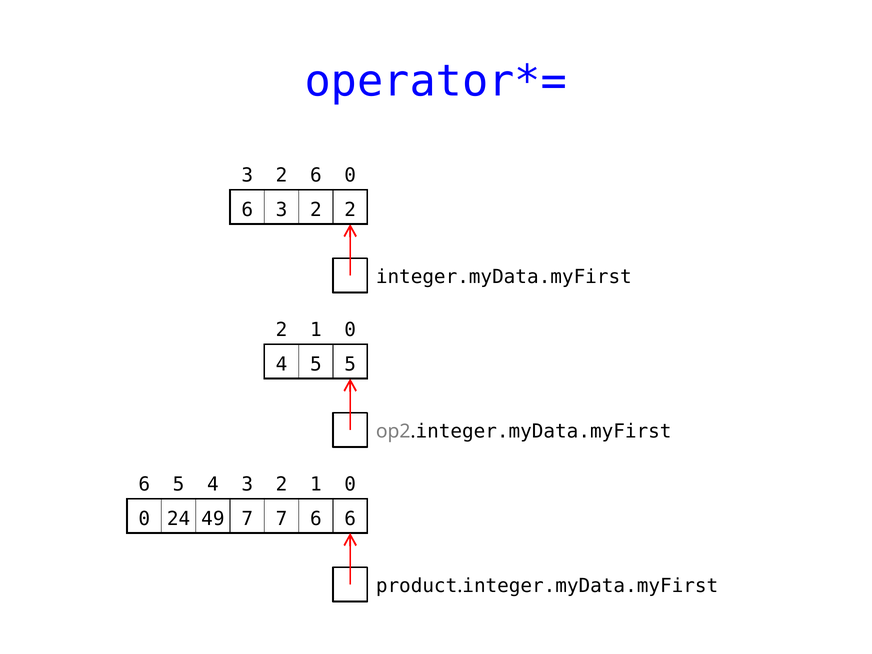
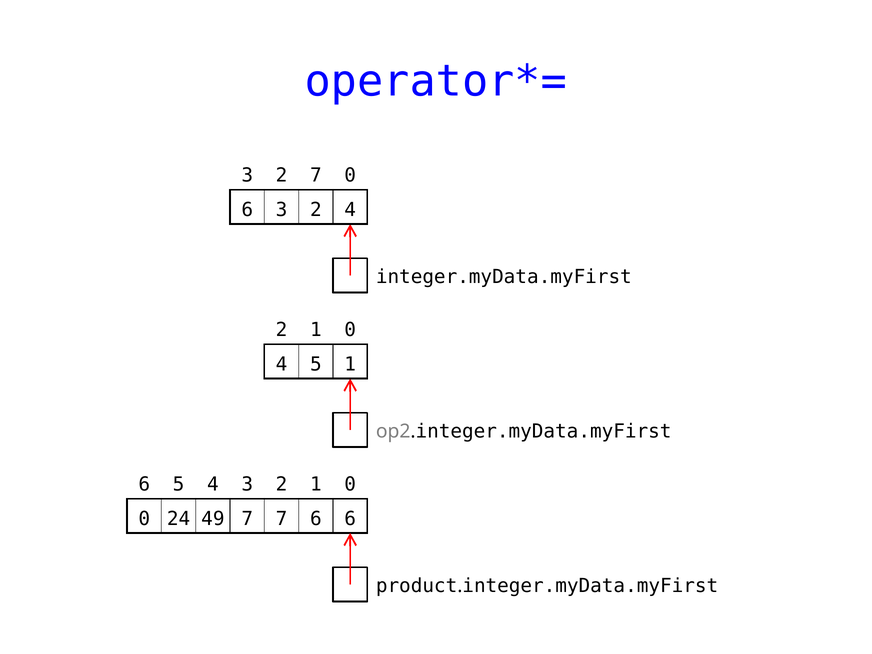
2 6: 6 -> 7
3 2 2: 2 -> 4
5 5: 5 -> 1
